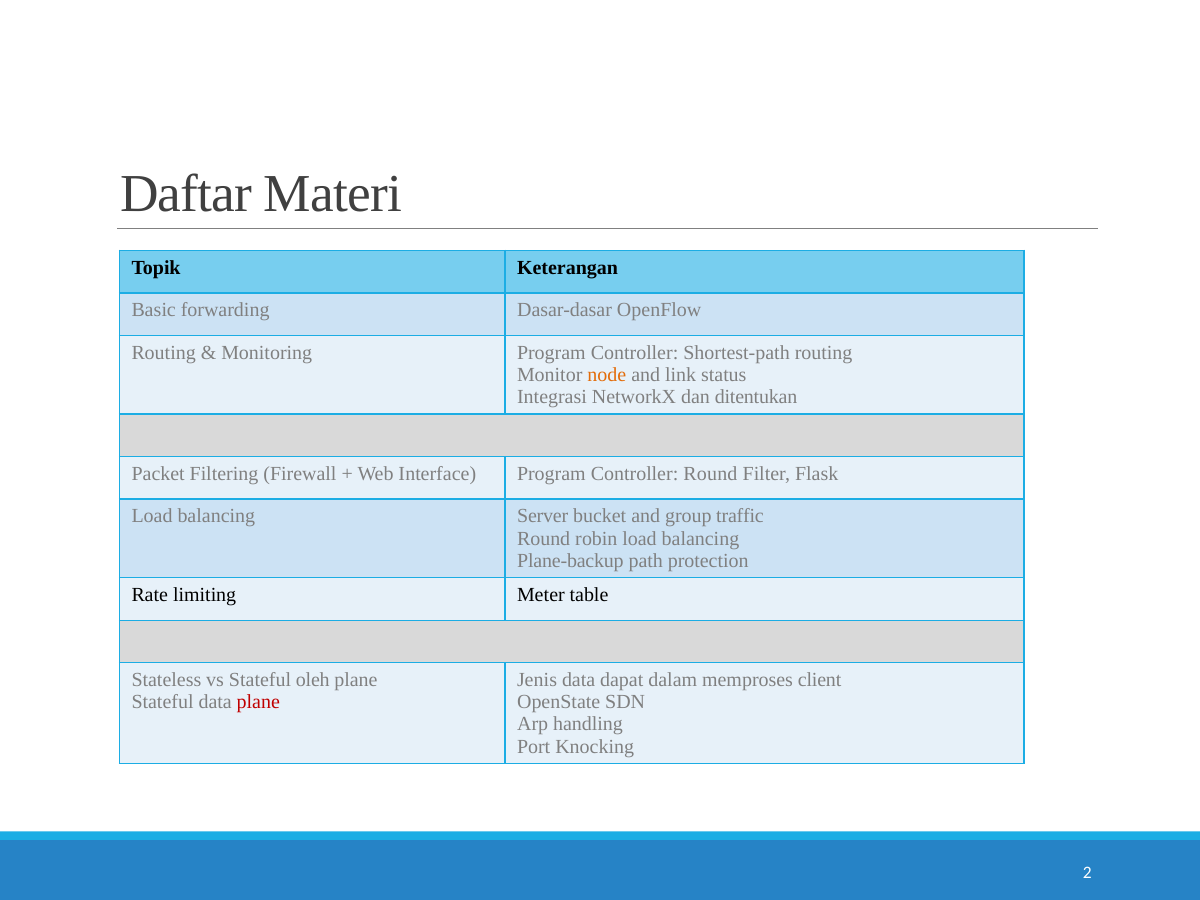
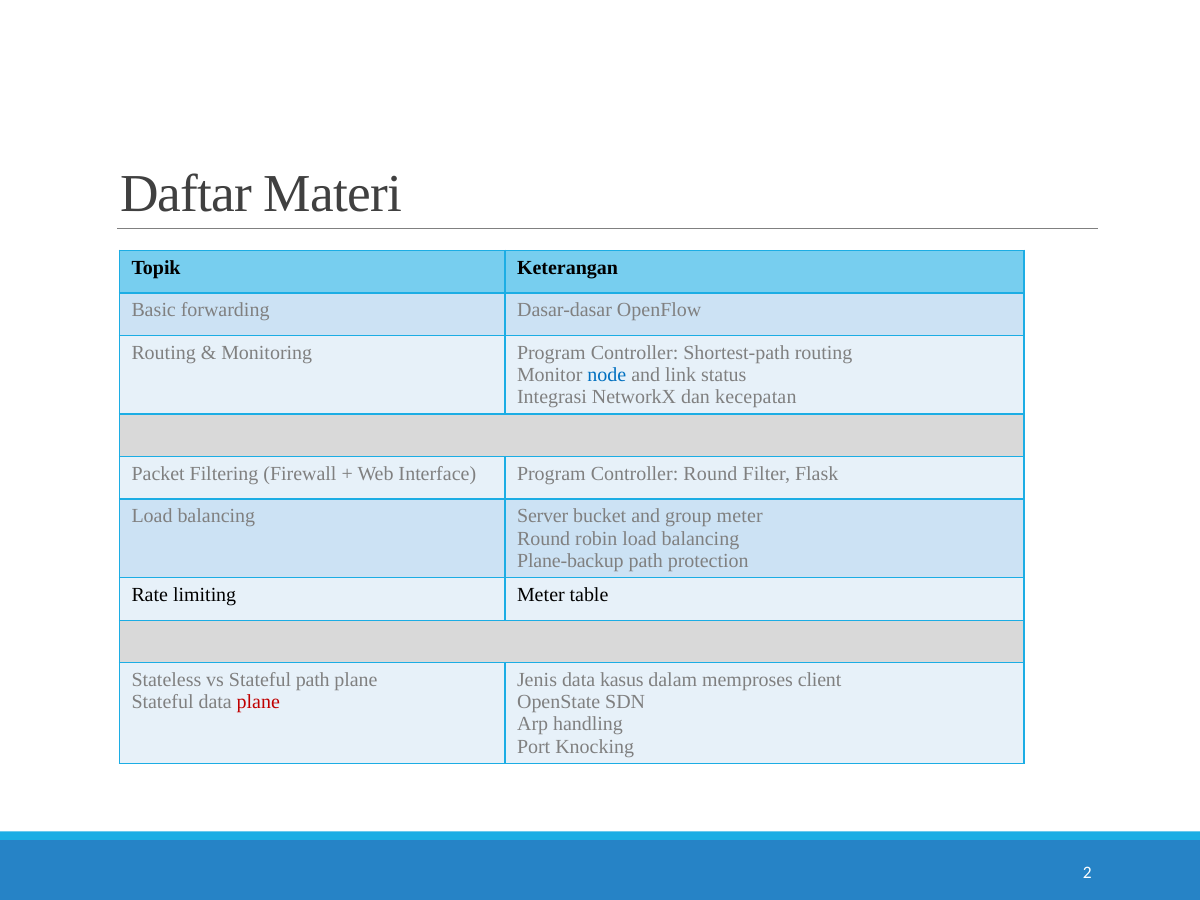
node colour: orange -> blue
ditentukan: ditentukan -> kecepatan
group traffic: traffic -> meter
Stateful oleh: oleh -> path
dapat: dapat -> kasus
